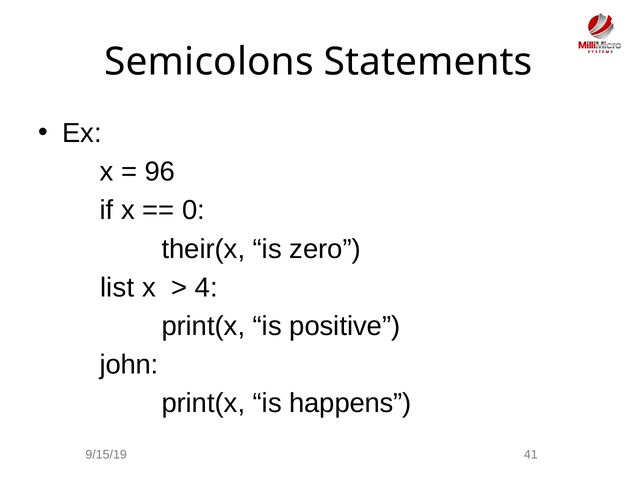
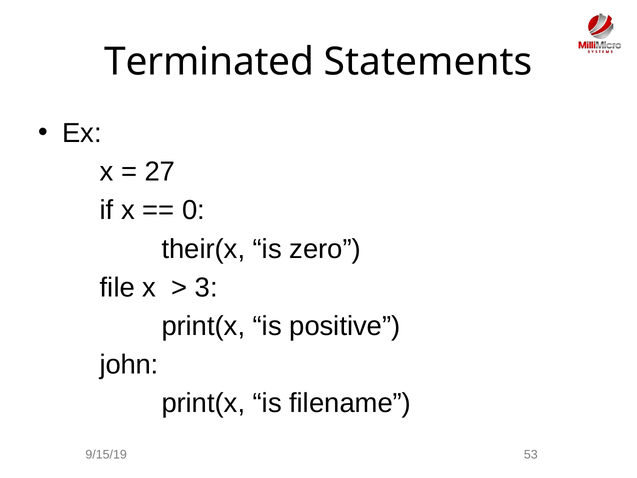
Semicolons: Semicolons -> Terminated
96: 96 -> 27
list: list -> file
4: 4 -> 3
happens: happens -> filename
41: 41 -> 53
